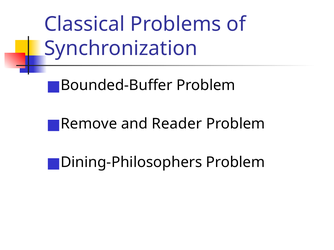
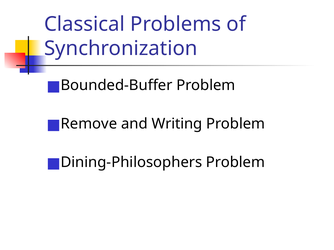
Reader: Reader -> Writing
